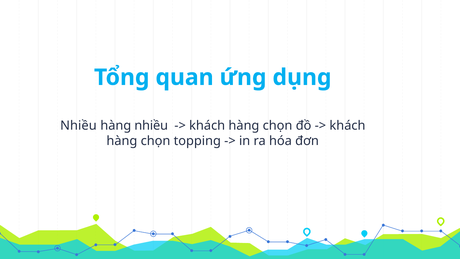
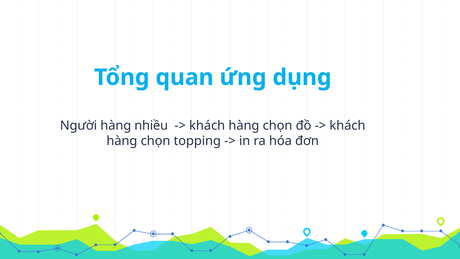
Nhiều at (78, 126): Nhiều -> Người
